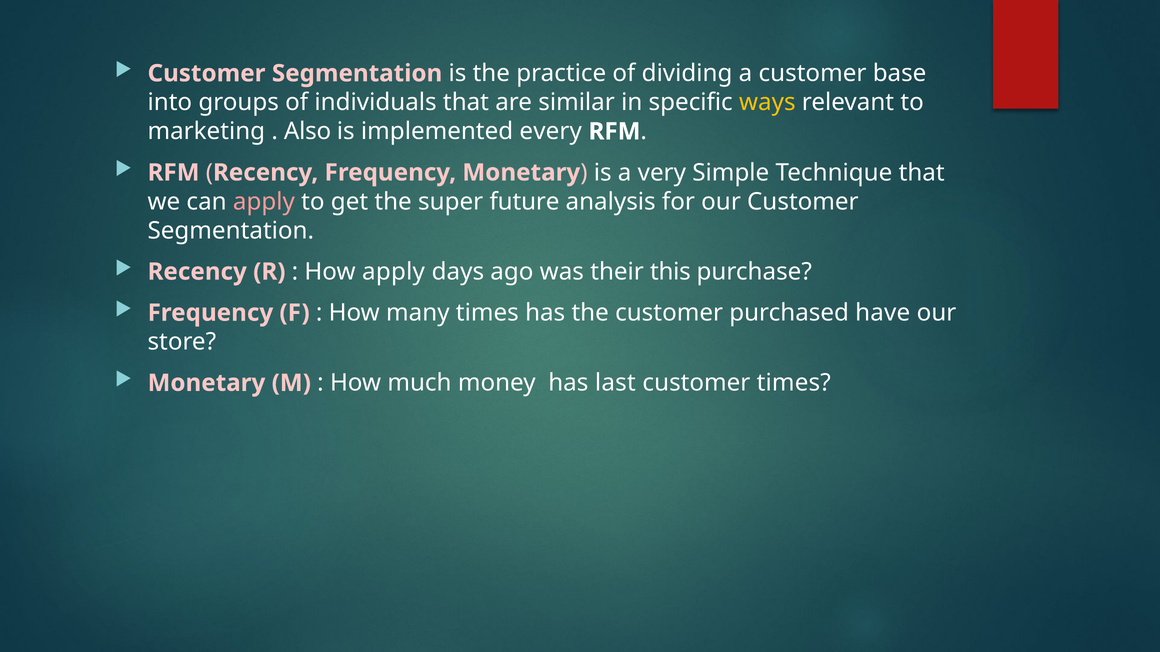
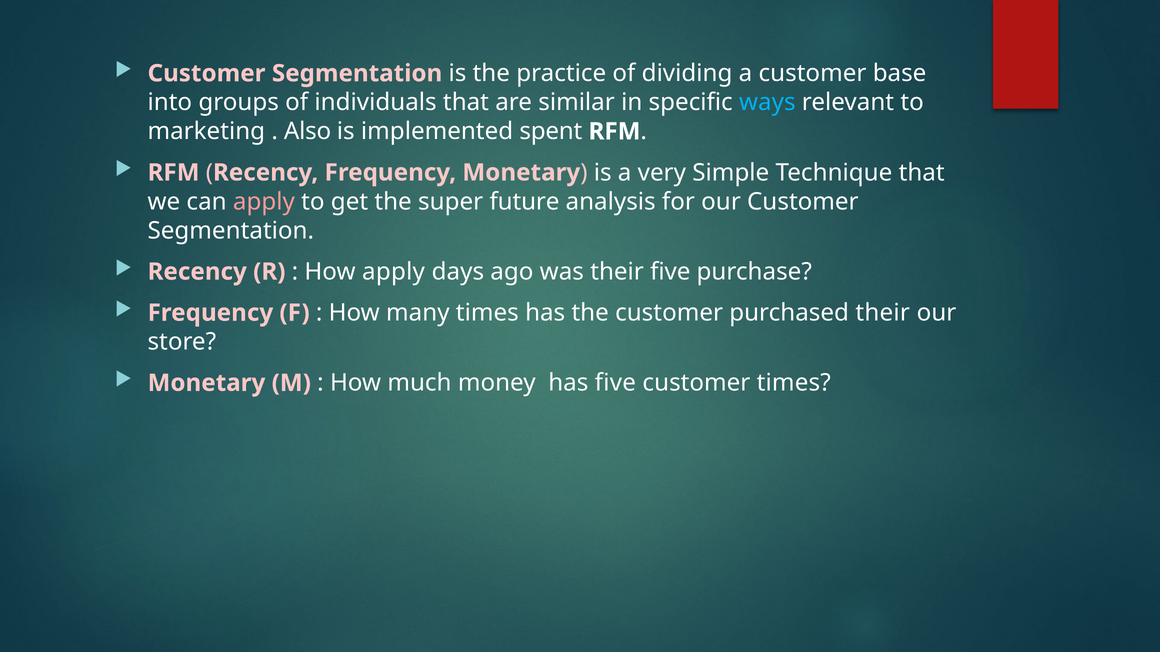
ways colour: yellow -> light blue
every: every -> spent
their this: this -> five
purchased have: have -> their
has last: last -> five
